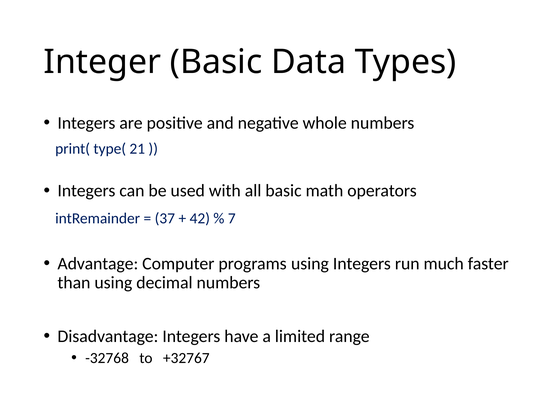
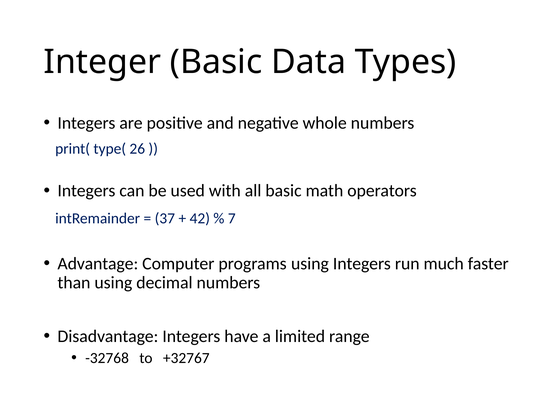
21: 21 -> 26
